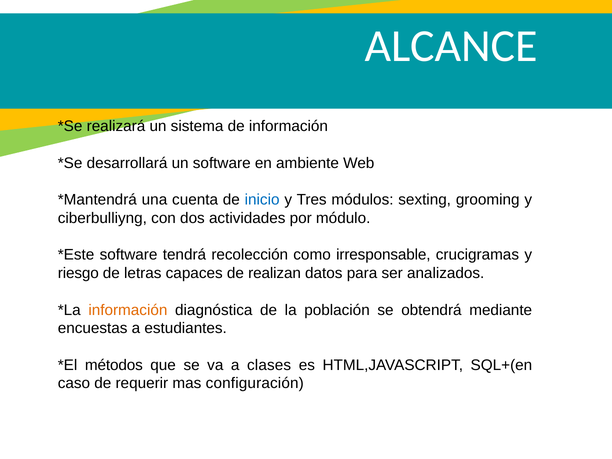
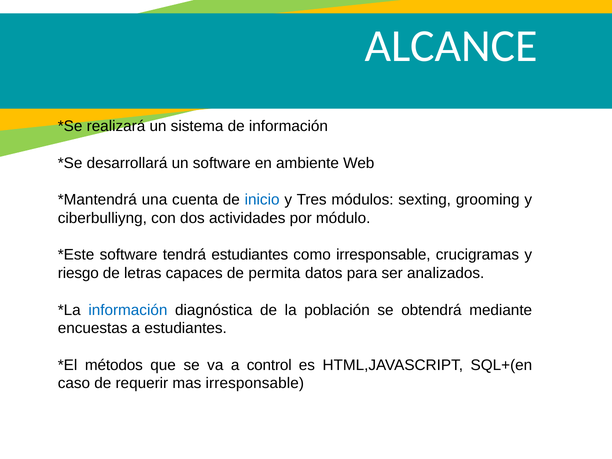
tendrá recolección: recolección -> estudiantes
realizan: realizan -> permita
información at (128, 310) colour: orange -> blue
clases: clases -> control
mas configuración: configuración -> irresponsable
